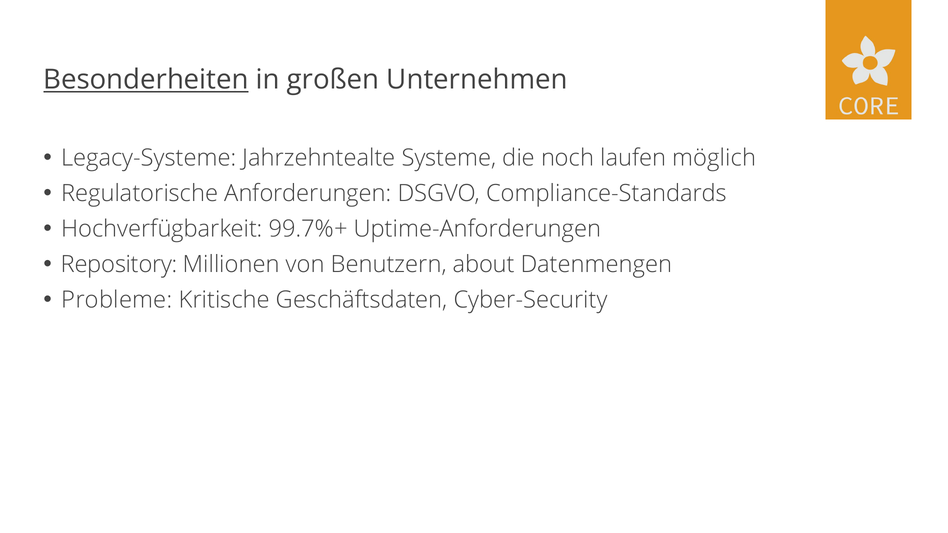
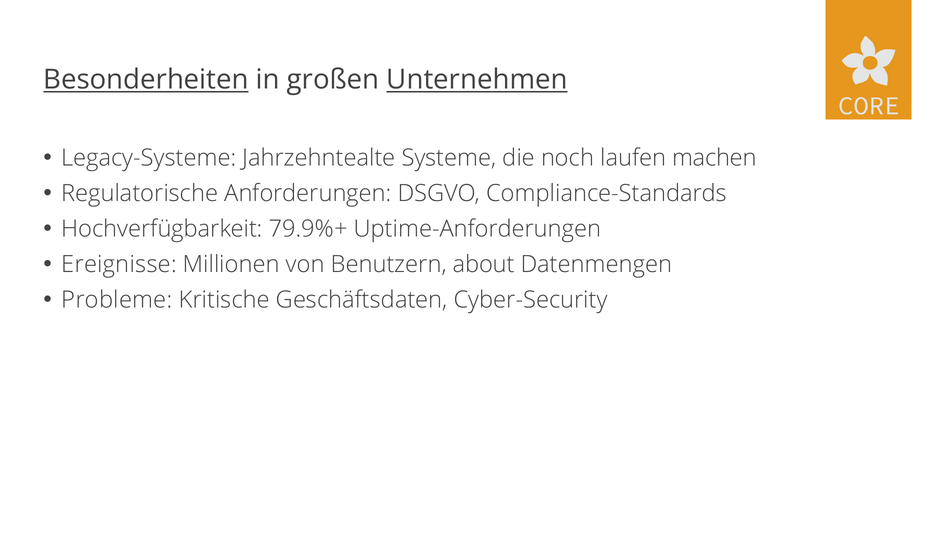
Unternehmen underline: none -> present
möglich: möglich -> machen
99.7%+: 99.7%+ -> 79.9%+
Repository: Repository -> Ereignisse
